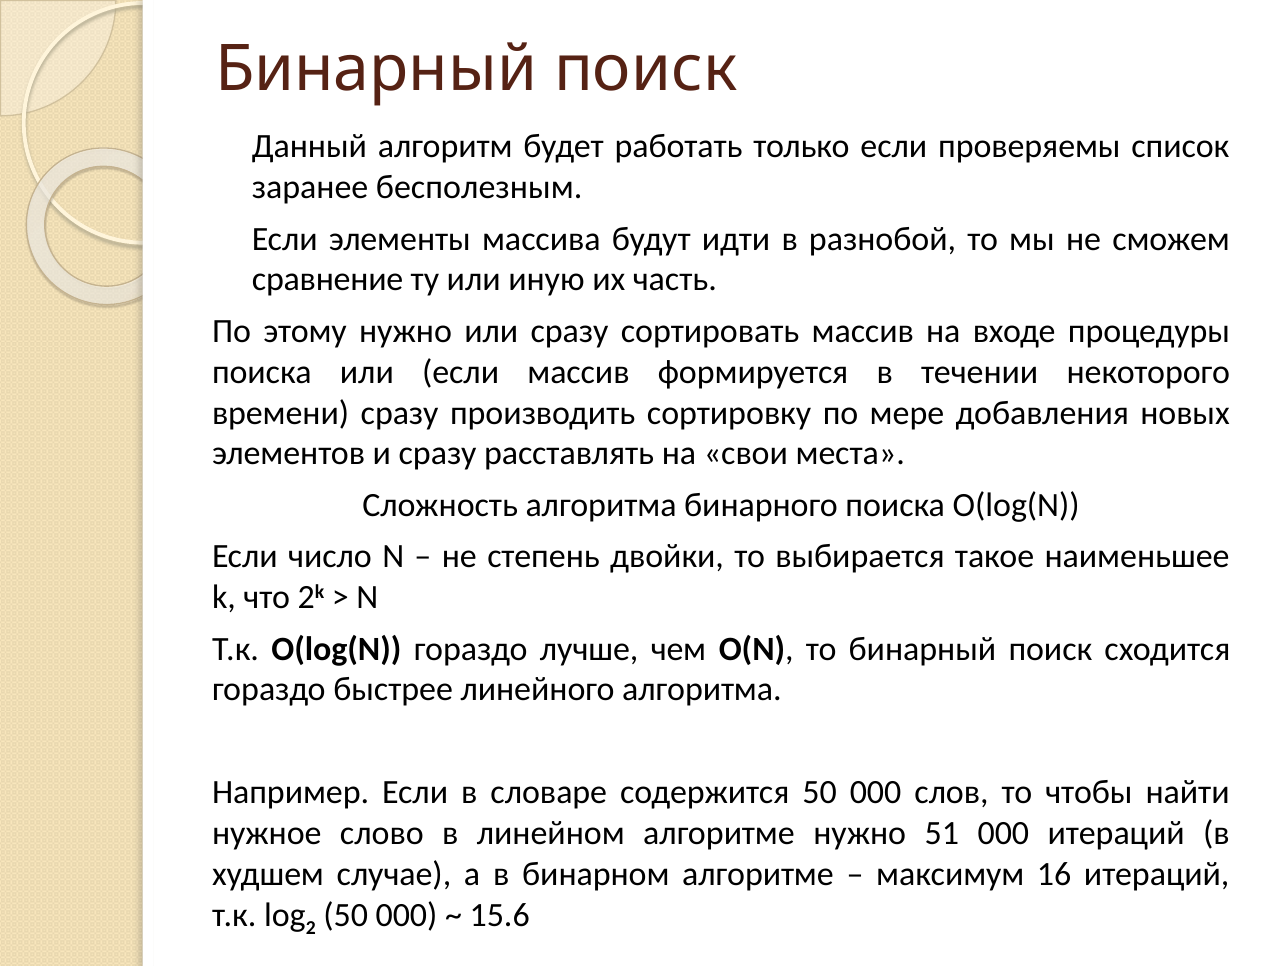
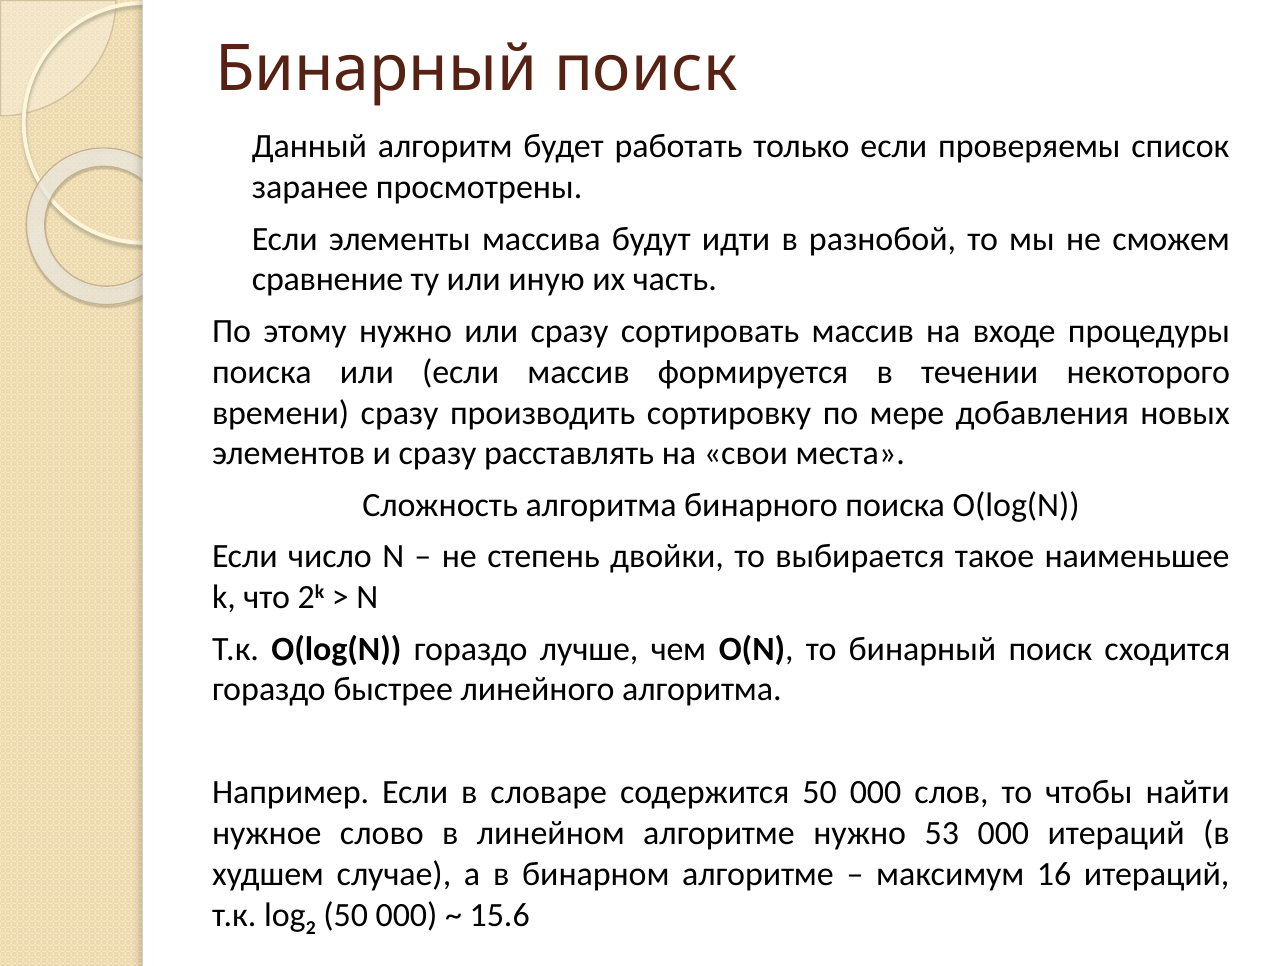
бесполезным: бесполезным -> просмотрены
51: 51 -> 53
